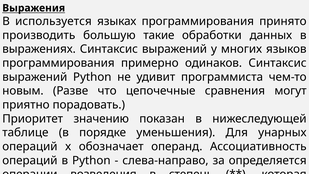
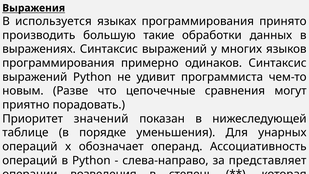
значению: значению -> значений
определяется: определяется -> представляет
